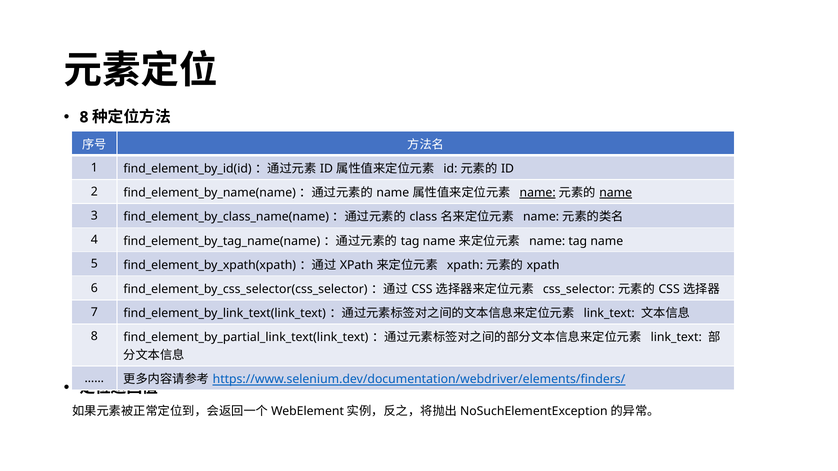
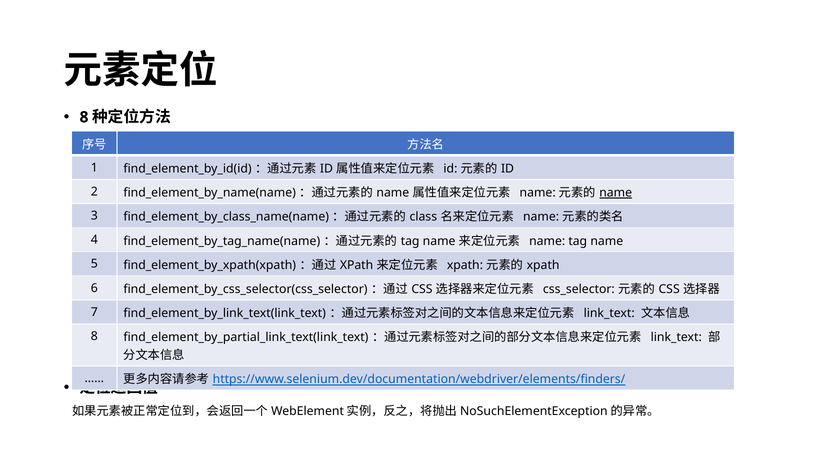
name at (538, 193) underline: present -> none
